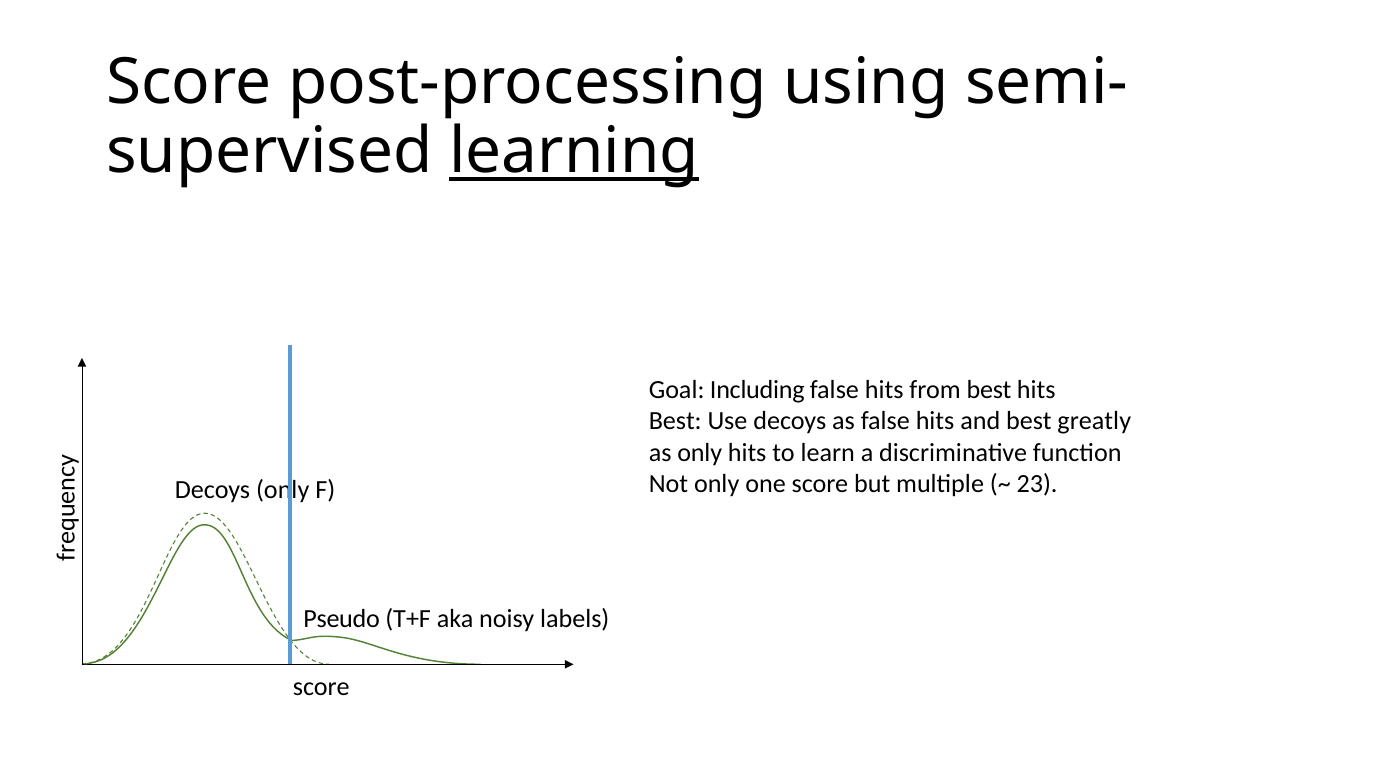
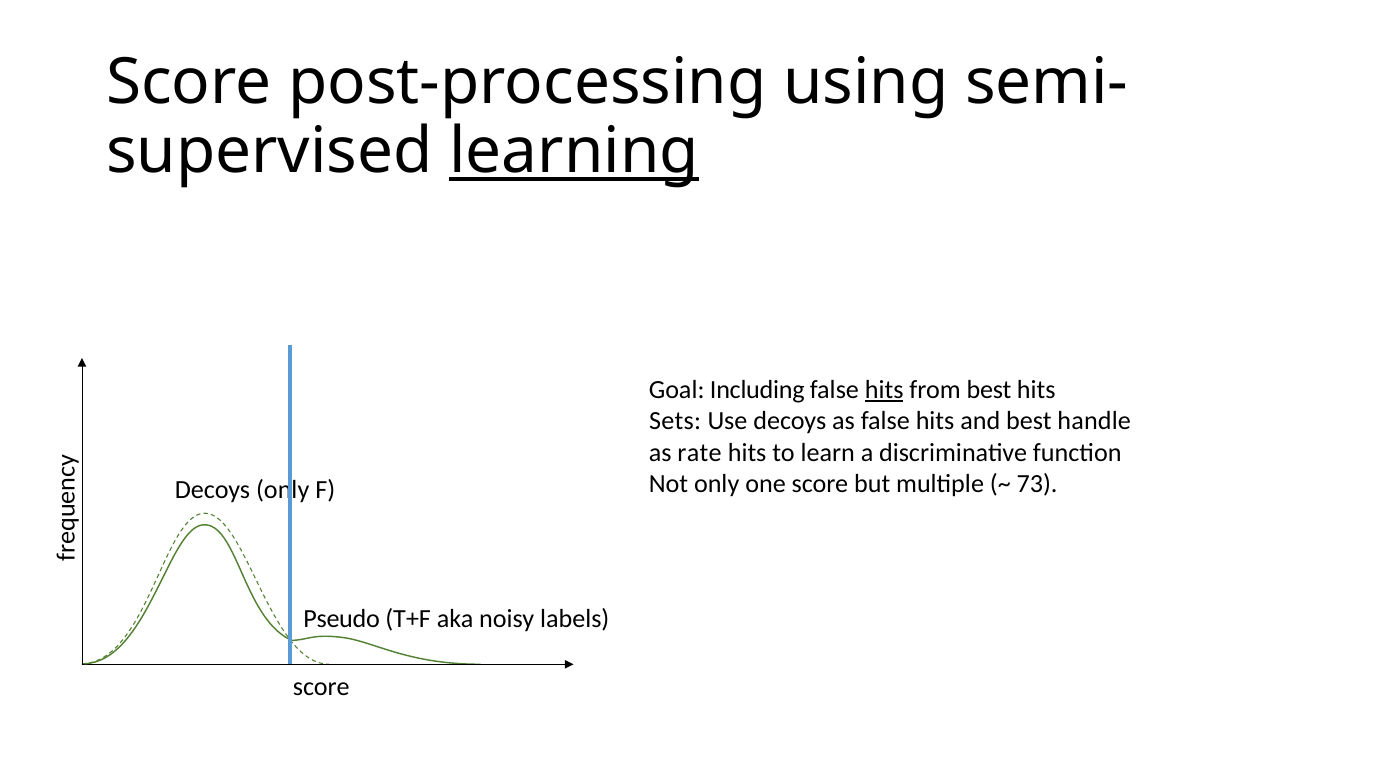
hits at (884, 390) underline: none -> present
Best at (675, 421): Best -> Sets
greatly: greatly -> handle
as only: only -> rate
23: 23 -> 73
